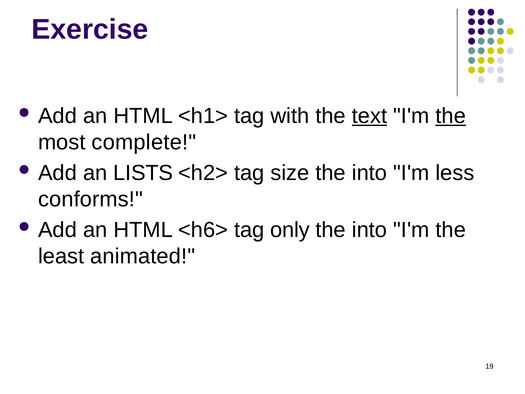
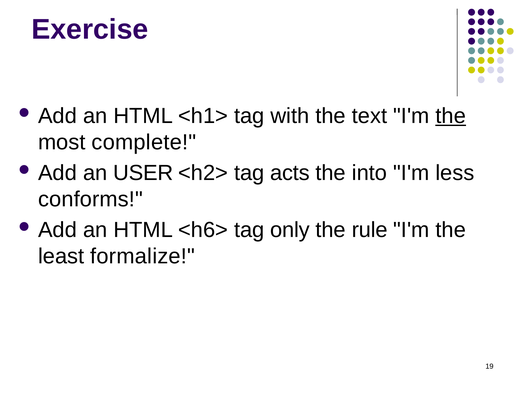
text underline: present -> none
LISTS: LISTS -> USER
size: size -> acts
into at (370, 230): into -> rule
animated: animated -> formalize
